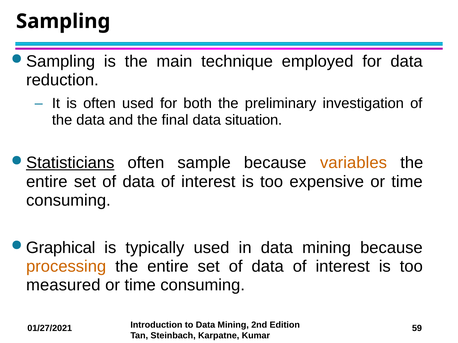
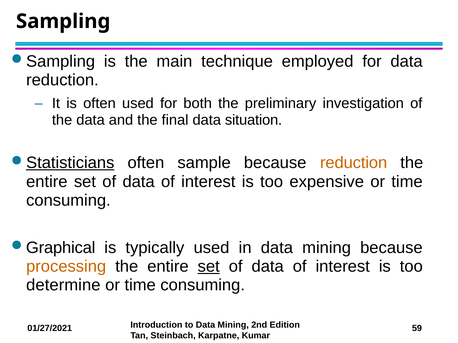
because variables: variables -> reduction
set at (209, 267) underline: none -> present
measured: measured -> determine
